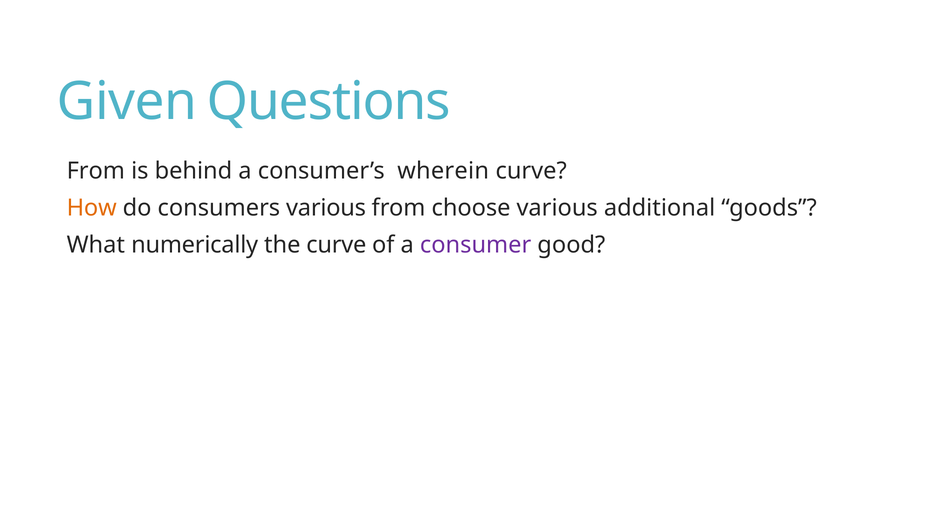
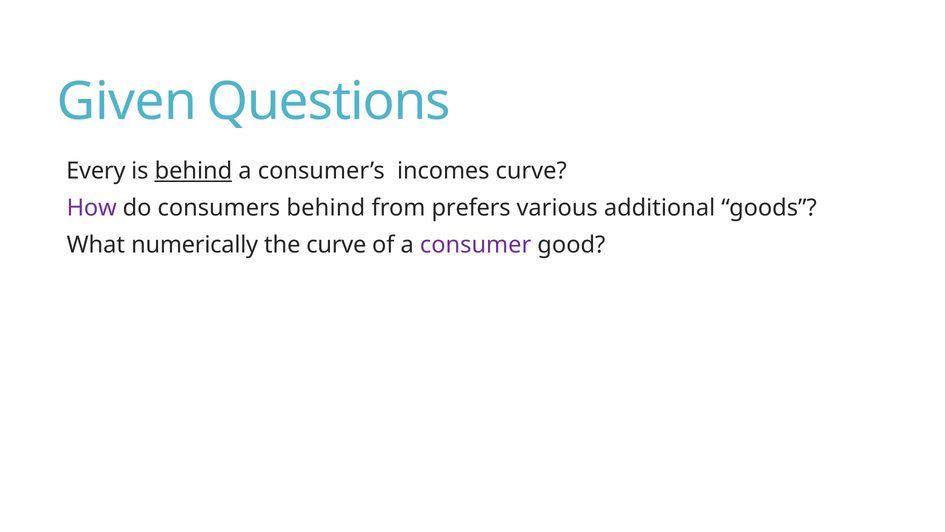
From at (96, 171): From -> Every
behind at (193, 171) underline: none -> present
wherein: wherein -> incomes
How colour: orange -> purple
consumers various: various -> behind
choose: choose -> prefers
